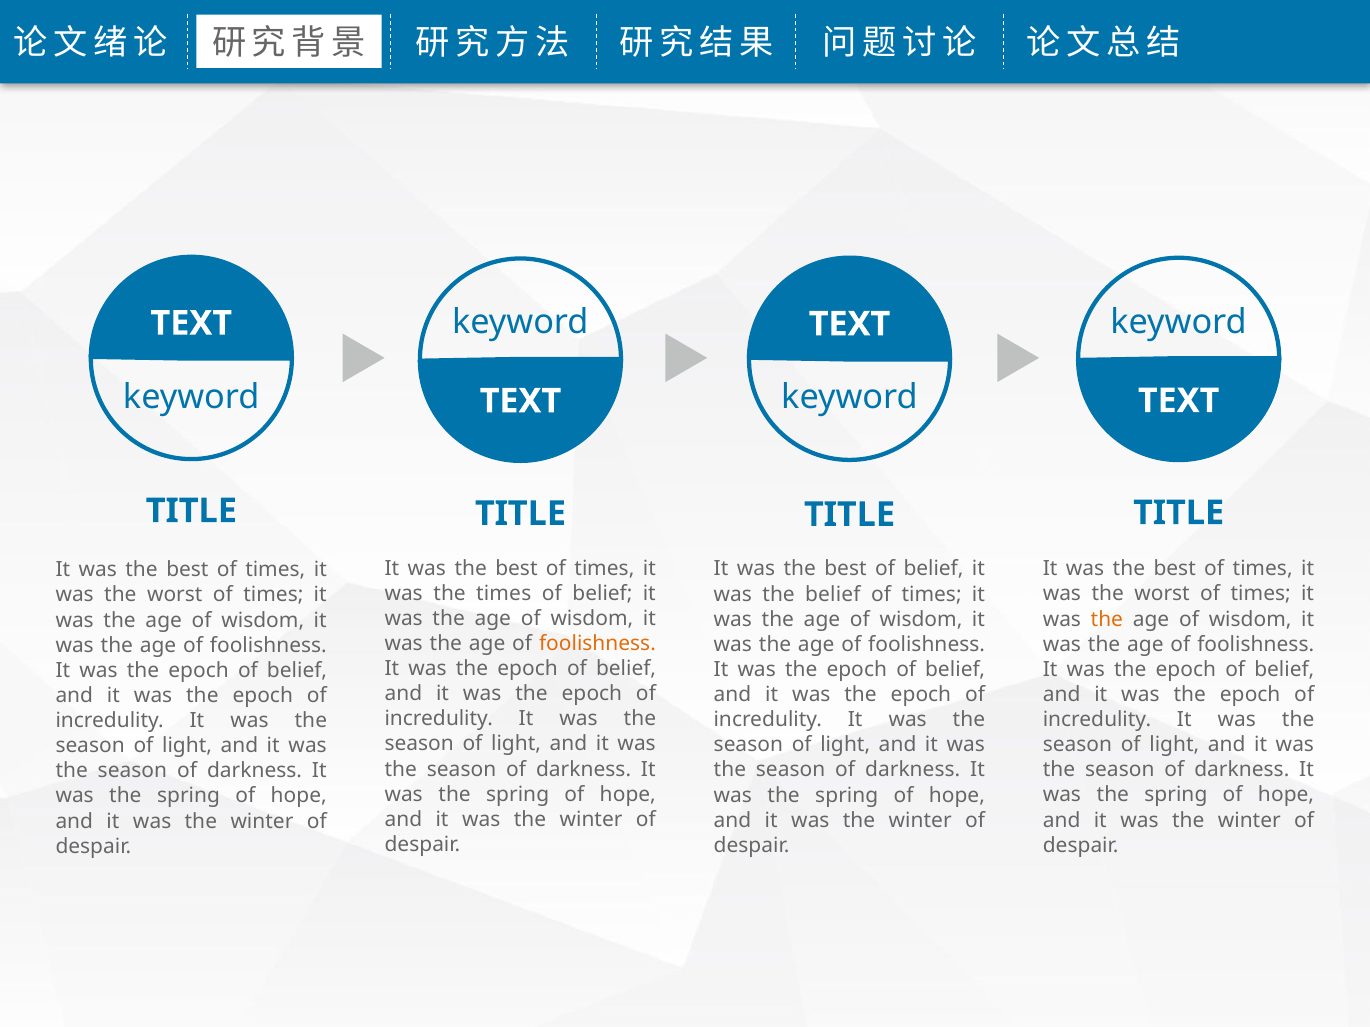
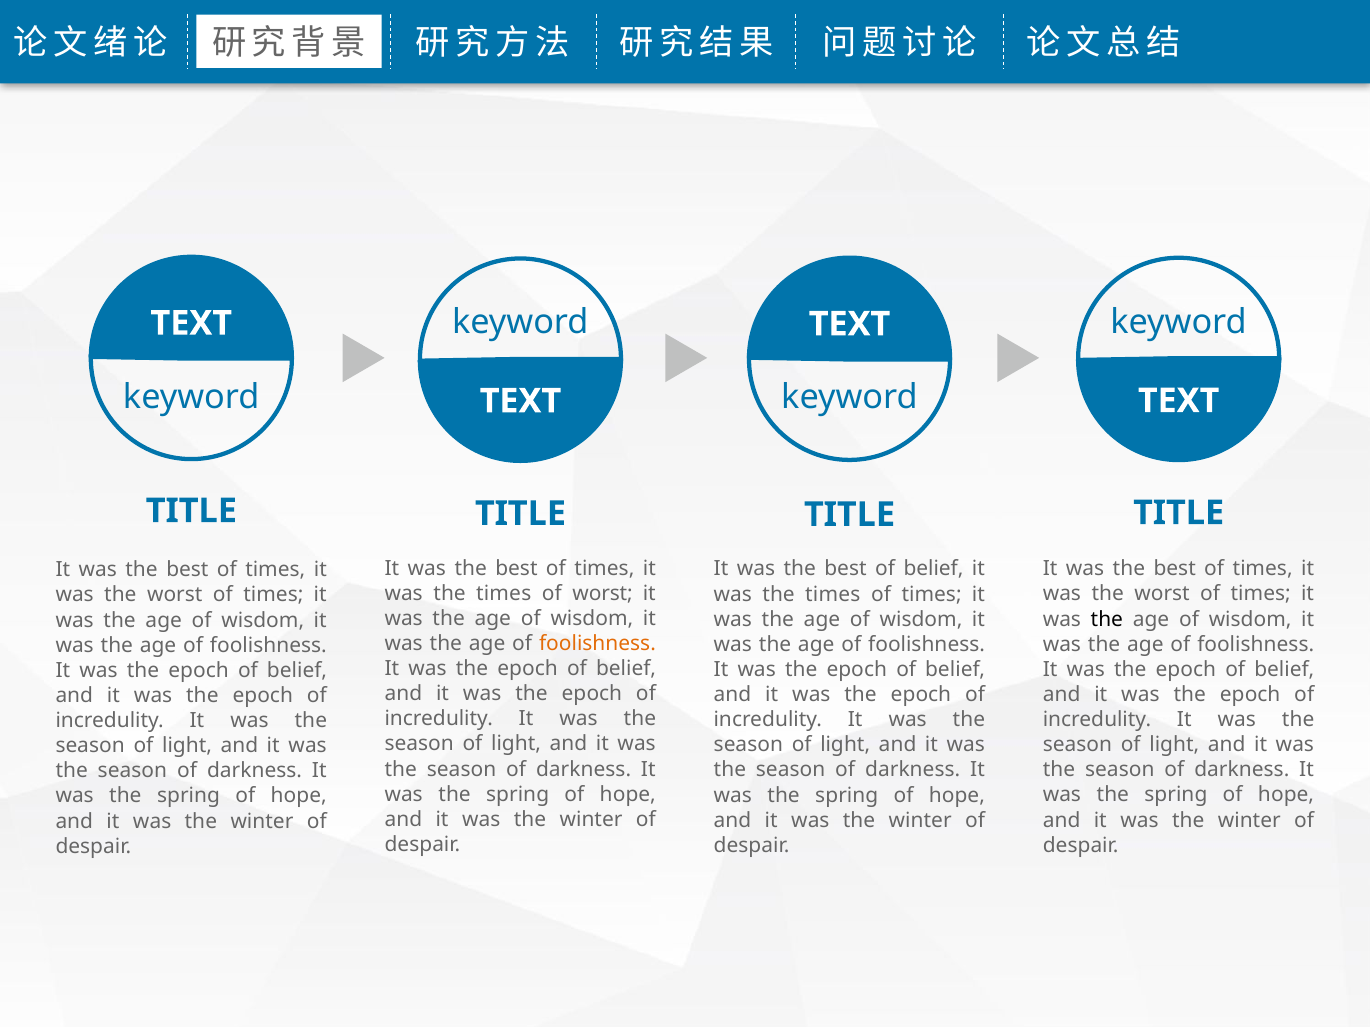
belief at (602, 594): belief -> worst
belief at (833, 594): belief -> times
the at (1107, 620) colour: orange -> black
